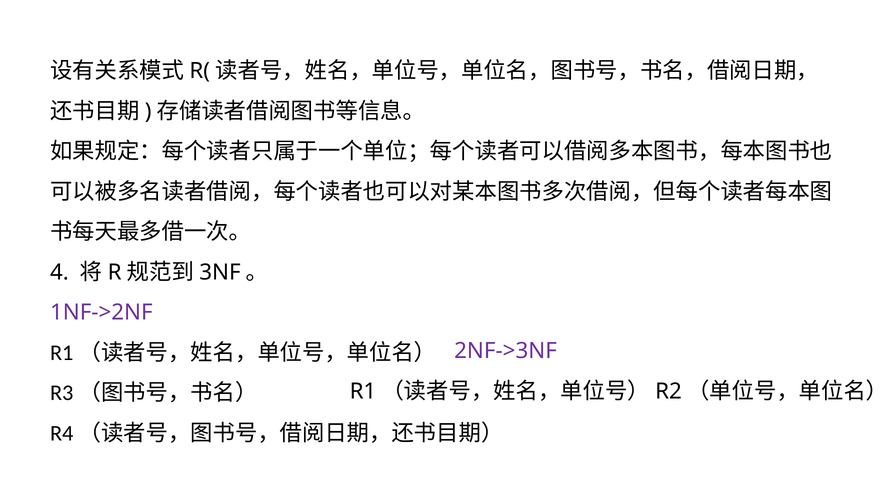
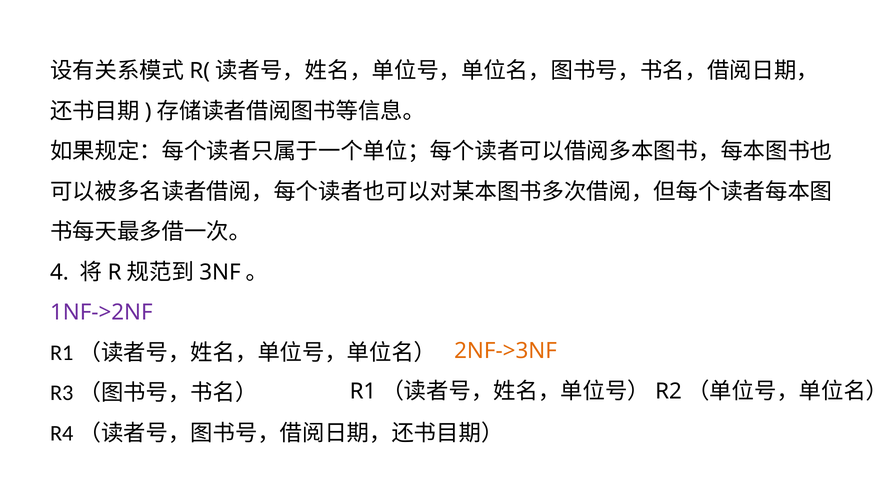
2NF->3NF colour: purple -> orange
